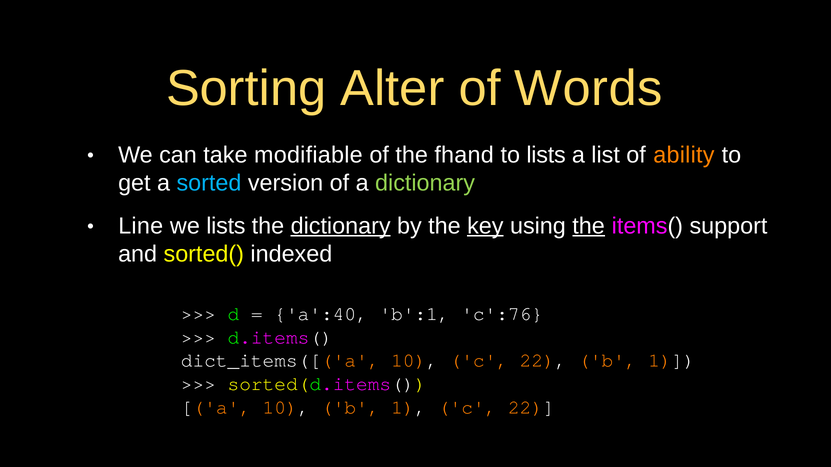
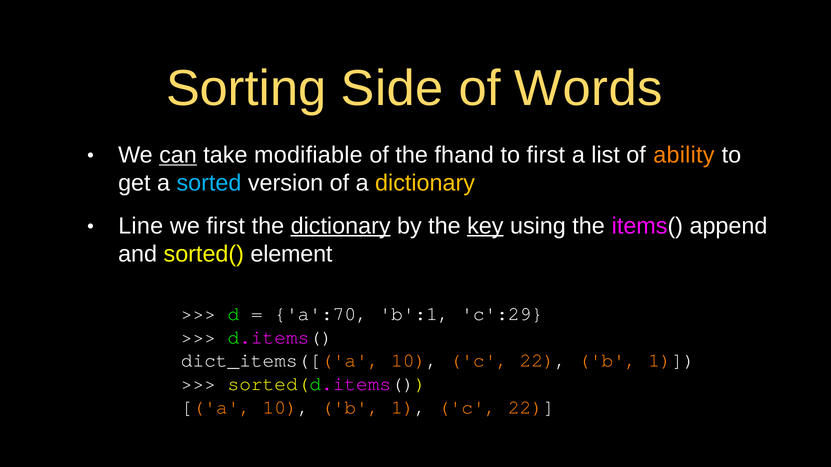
Alter: Alter -> Side
can underline: none -> present
to lists: lists -> first
dictionary at (425, 183) colour: light green -> yellow
we lists: lists -> first
the at (589, 226) underline: present -> none
support: support -> append
indexed: indexed -> element
a':40: a':40 -> a':70
c':76: c':76 -> c':29
